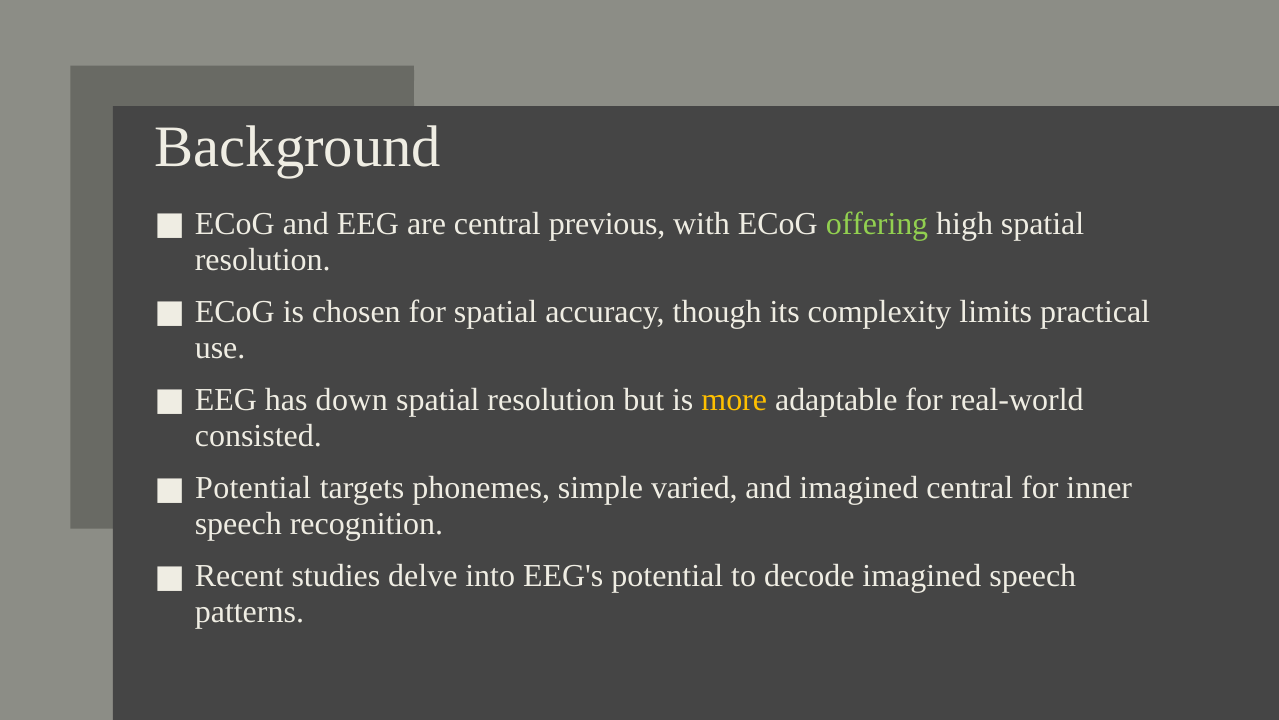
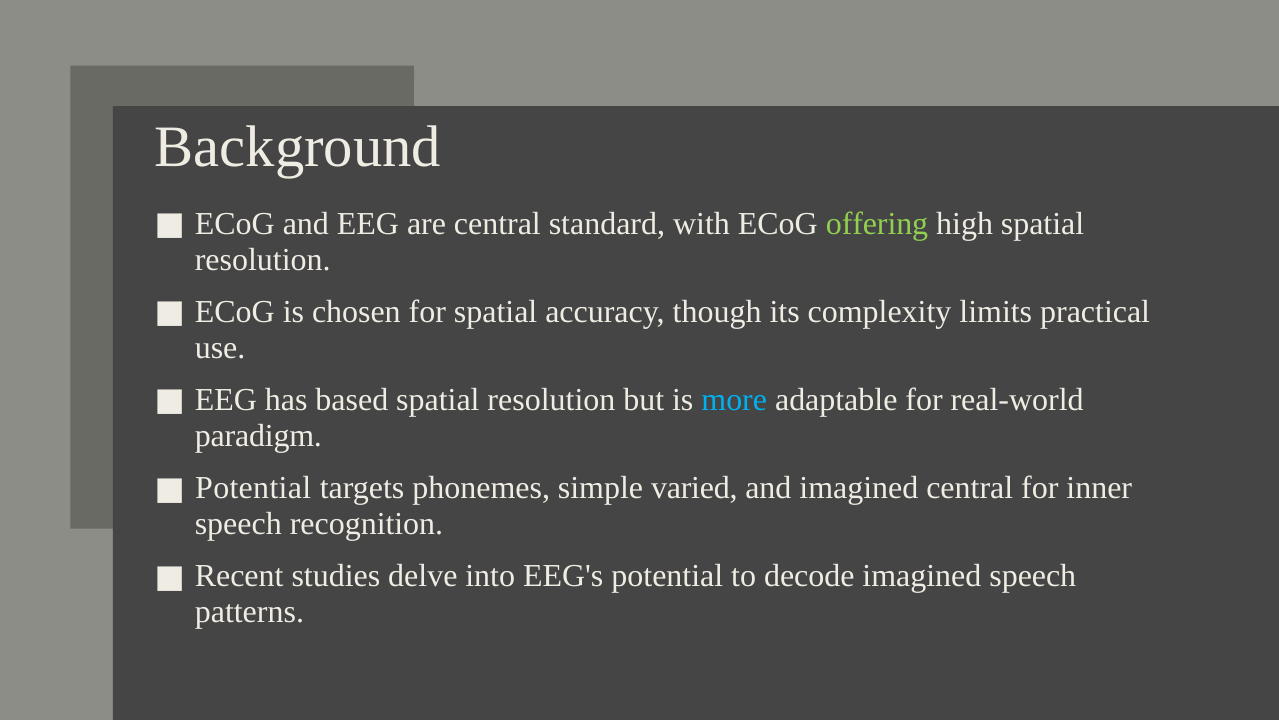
previous: previous -> standard
down: down -> based
more colour: yellow -> light blue
consisted: consisted -> paradigm
